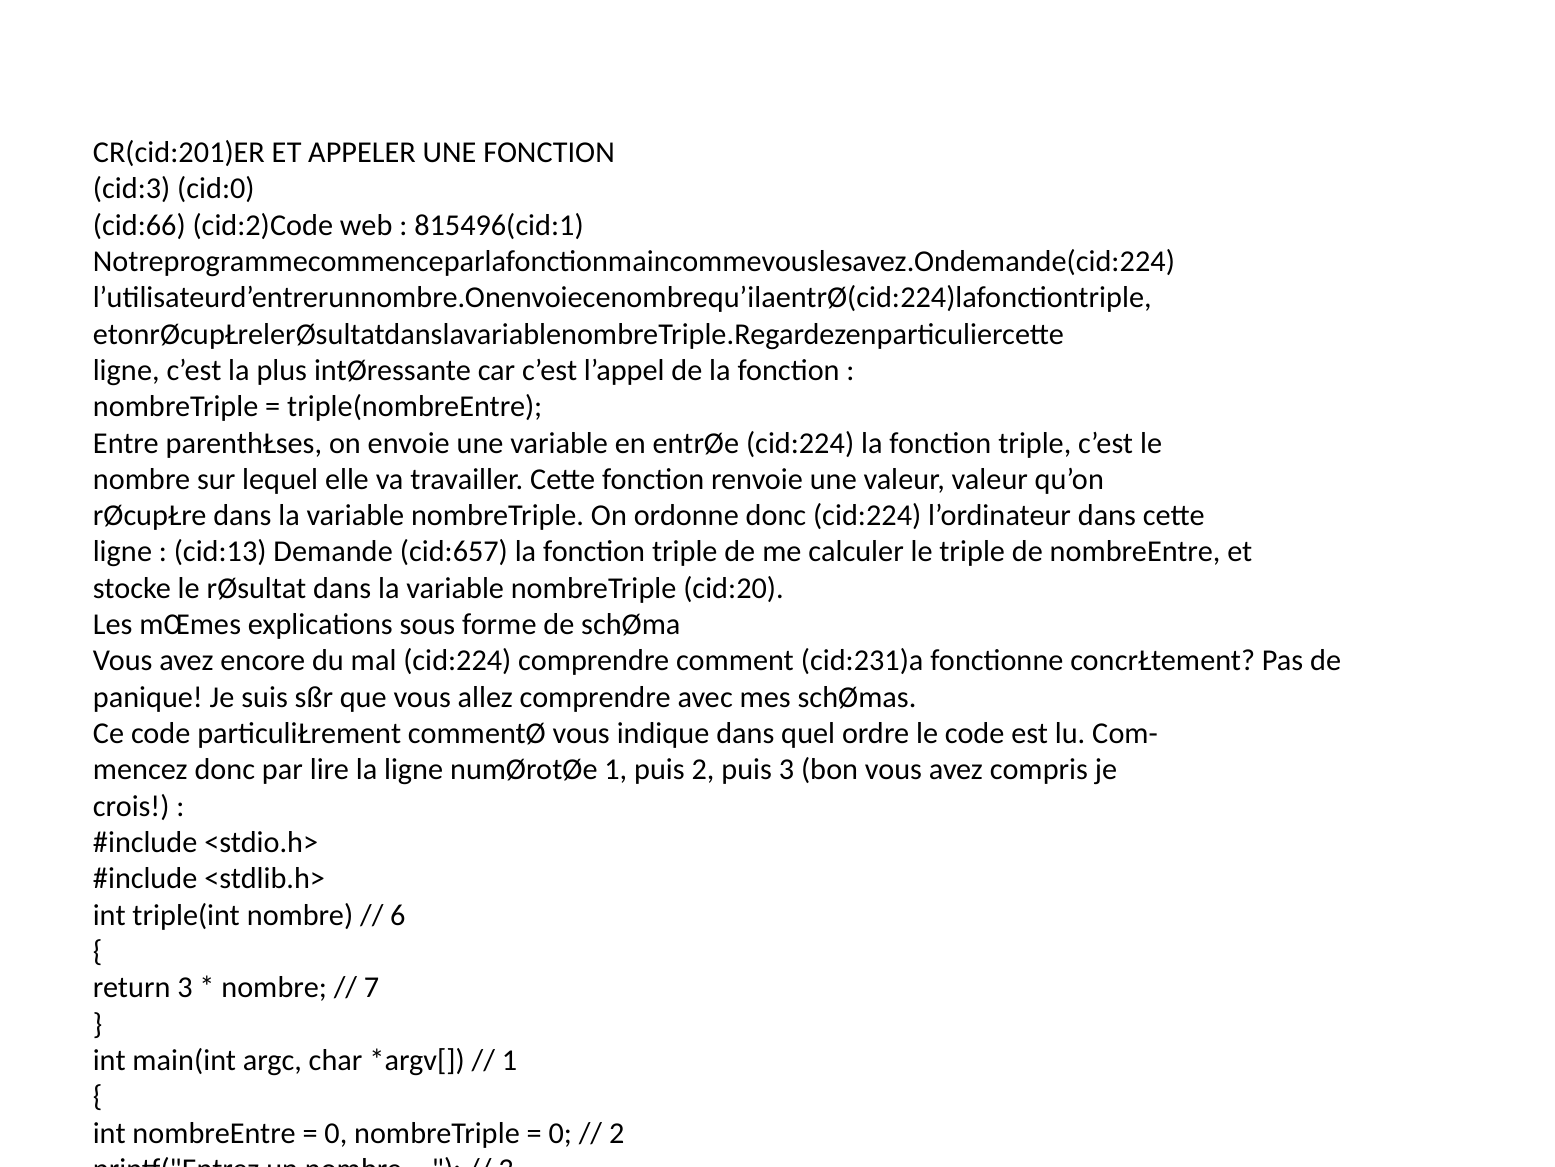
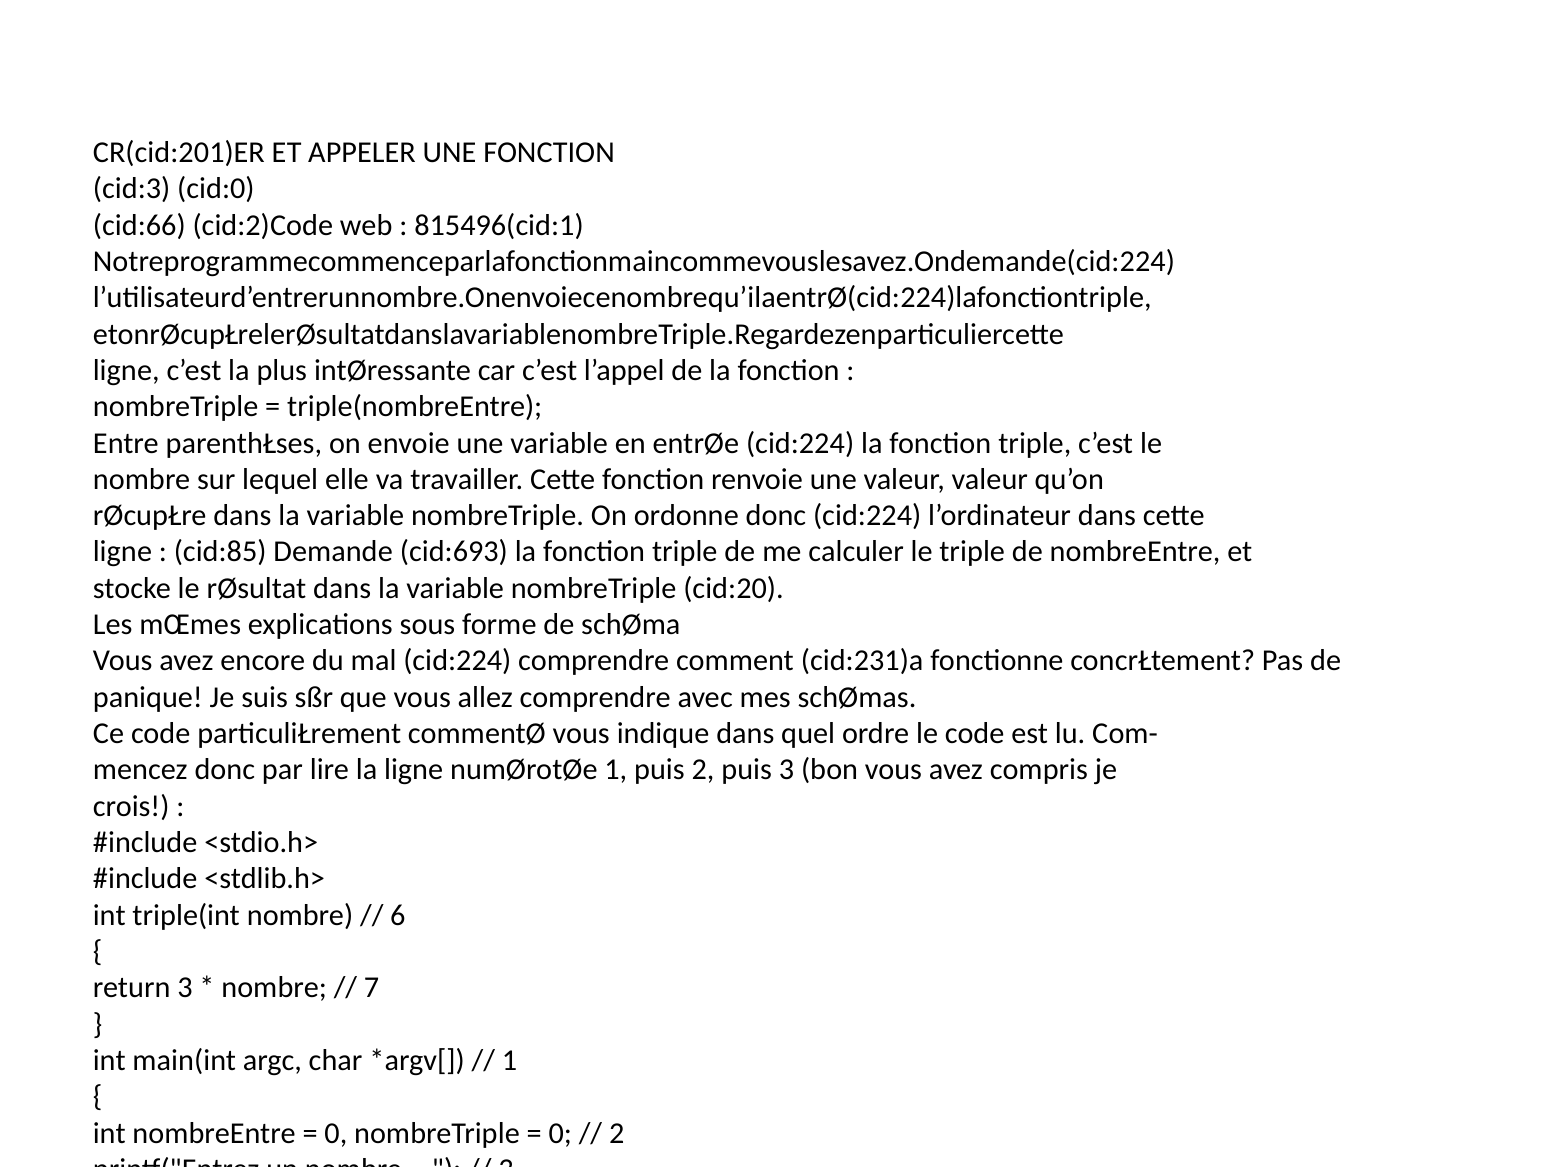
cid:13: cid:13 -> cid:85
cid:657: cid:657 -> cid:693
